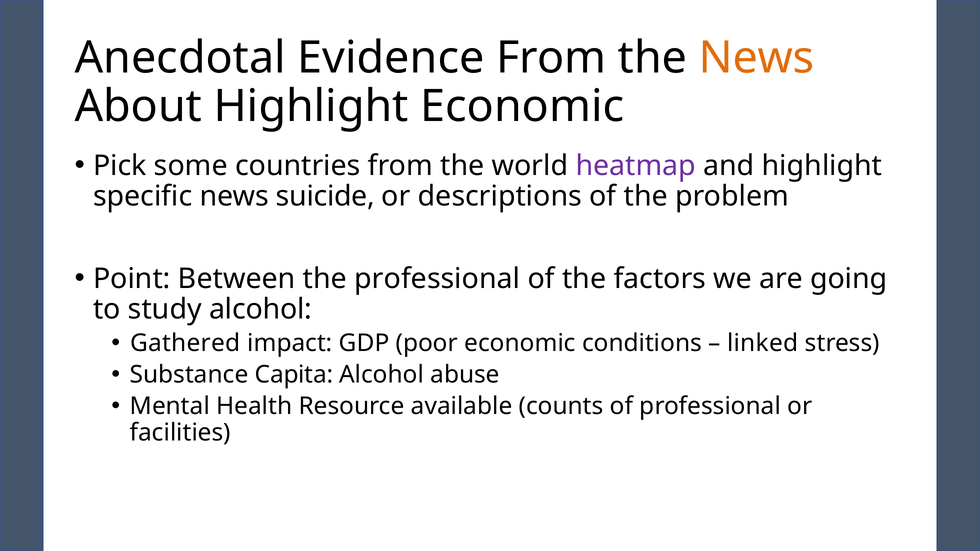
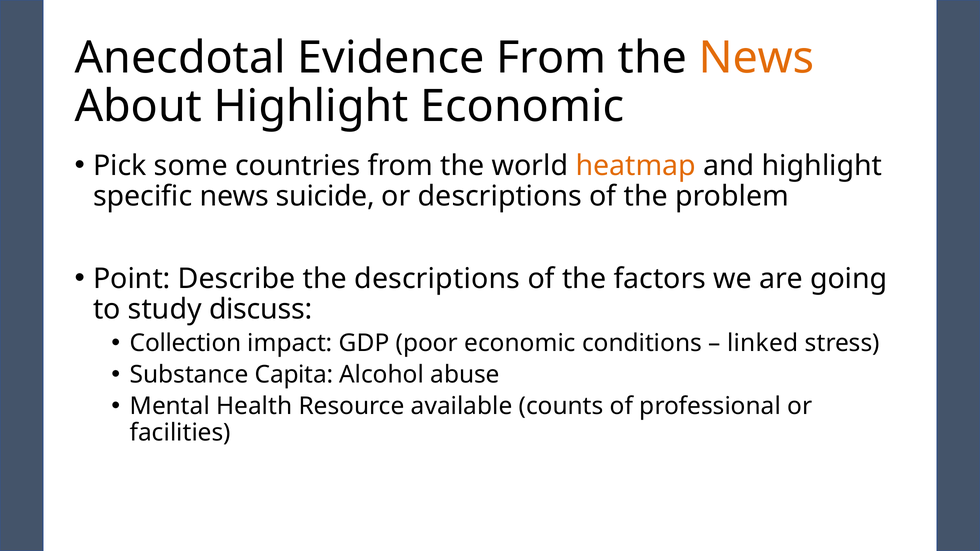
heatmap colour: purple -> orange
Between: Between -> Describe
the professional: professional -> descriptions
study alcohol: alcohol -> discuss
Gathered: Gathered -> Collection
